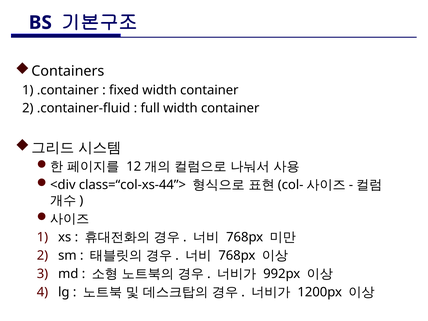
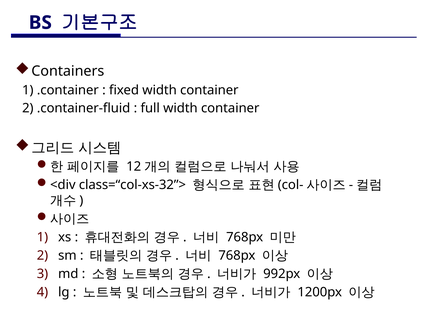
class=“col-xs-44”>: class=“col-xs-44”> -> class=“col-xs-32”>
